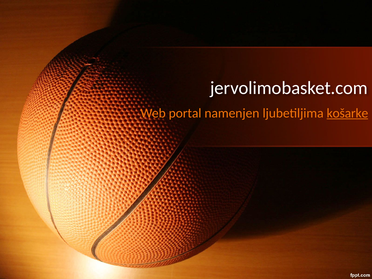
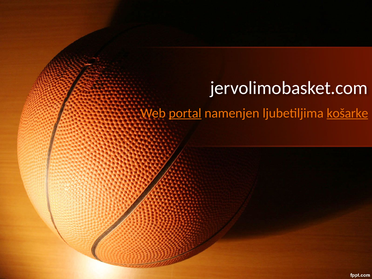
portal underline: none -> present
